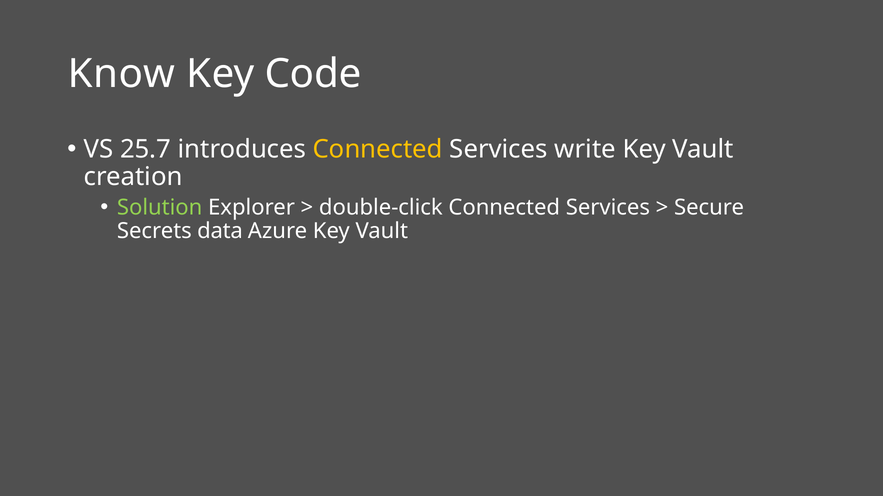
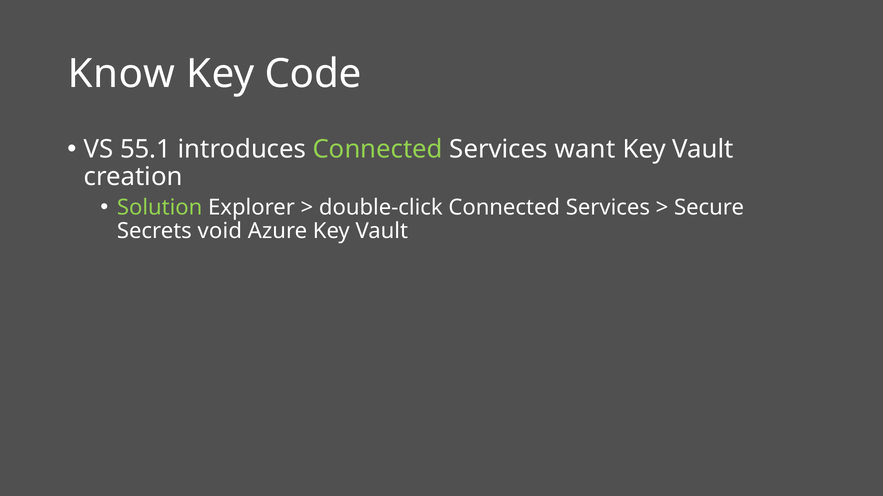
25.7: 25.7 -> 55.1
Connected at (378, 149) colour: yellow -> light green
write: write -> want
data: data -> void
